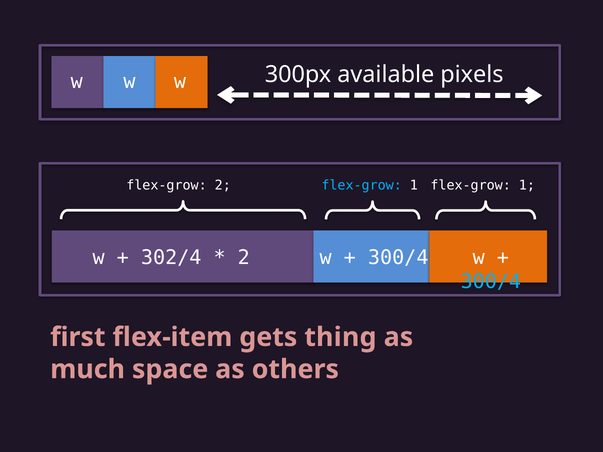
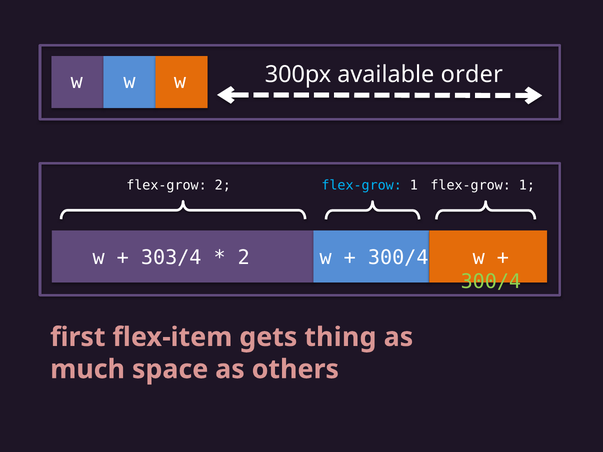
pixels: pixels -> order
302/4: 302/4 -> 303/4
300/4 at (491, 282) colour: light blue -> light green
